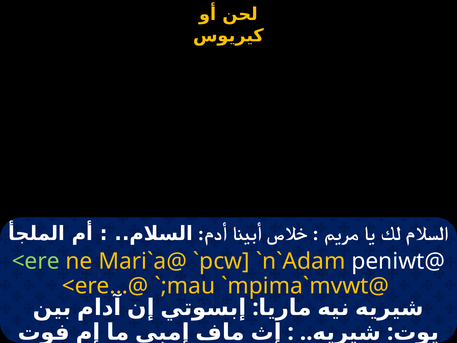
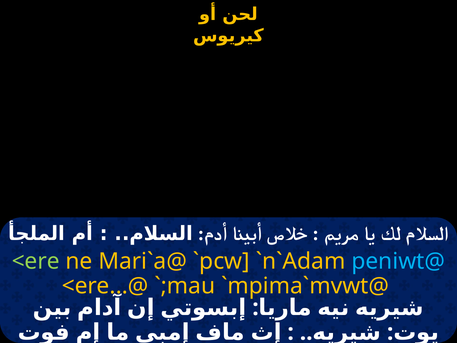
peniwt@ colour: white -> light blue
